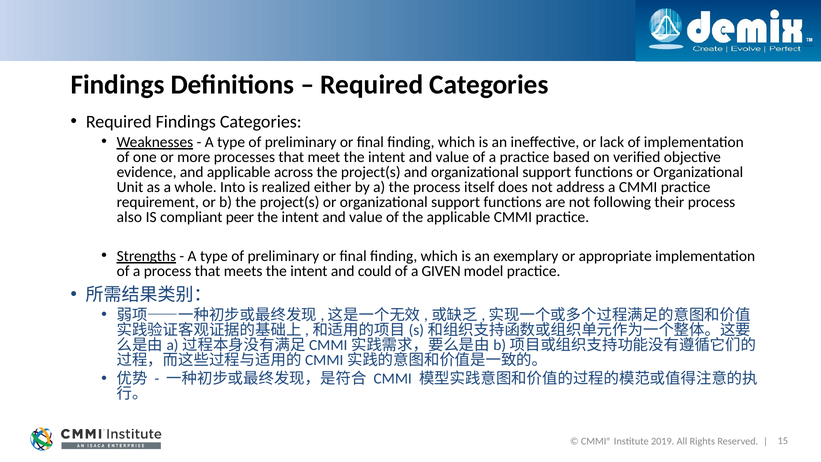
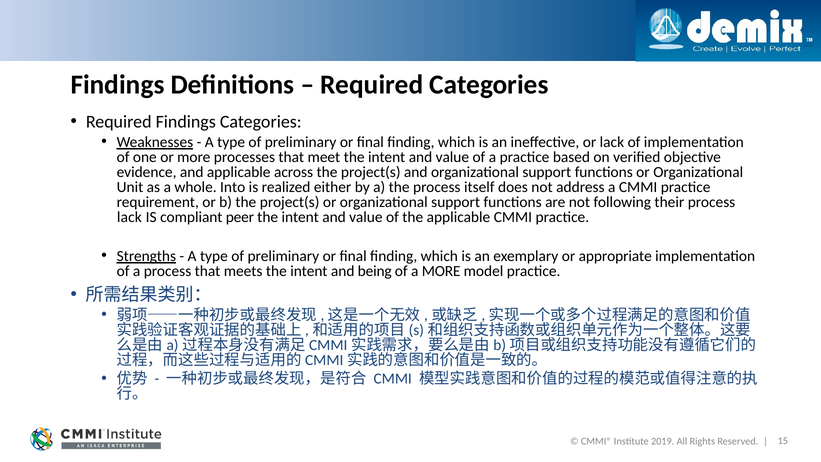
also at (129, 217): also -> lack
could: could -> being
a GIVEN: GIVEN -> MORE
